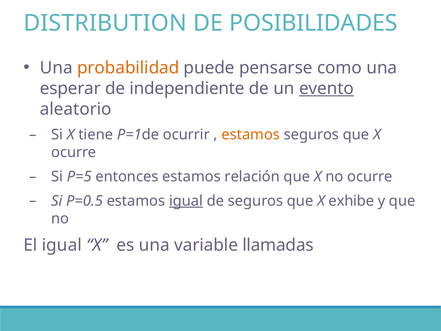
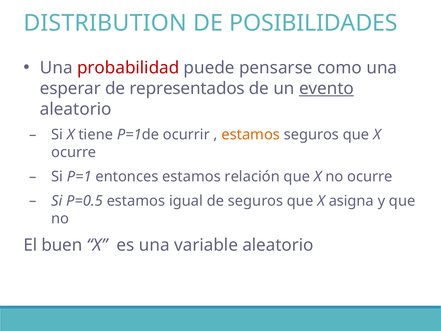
probabilidad colour: orange -> red
independiente: independiente -> representados
P=5: P=5 -> P=1
igual at (186, 201) underline: present -> none
exhibe: exhibe -> asigna
El igual: igual -> buen
variable llamadas: llamadas -> aleatorio
